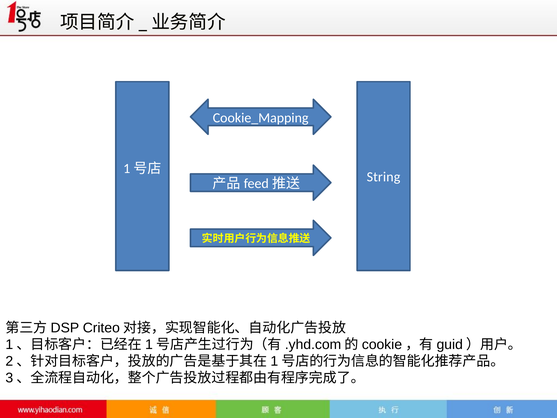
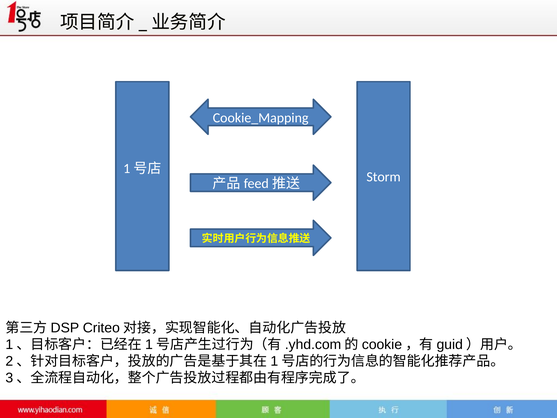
String: String -> Storm
